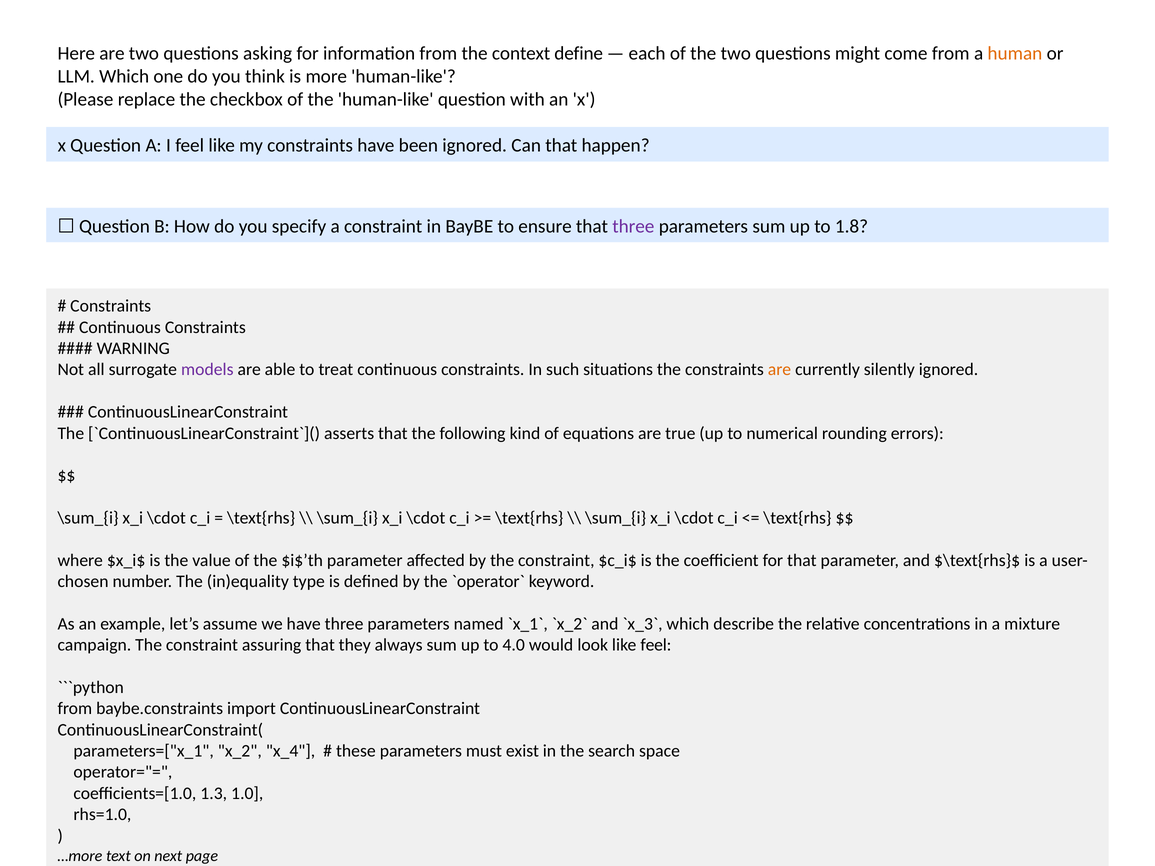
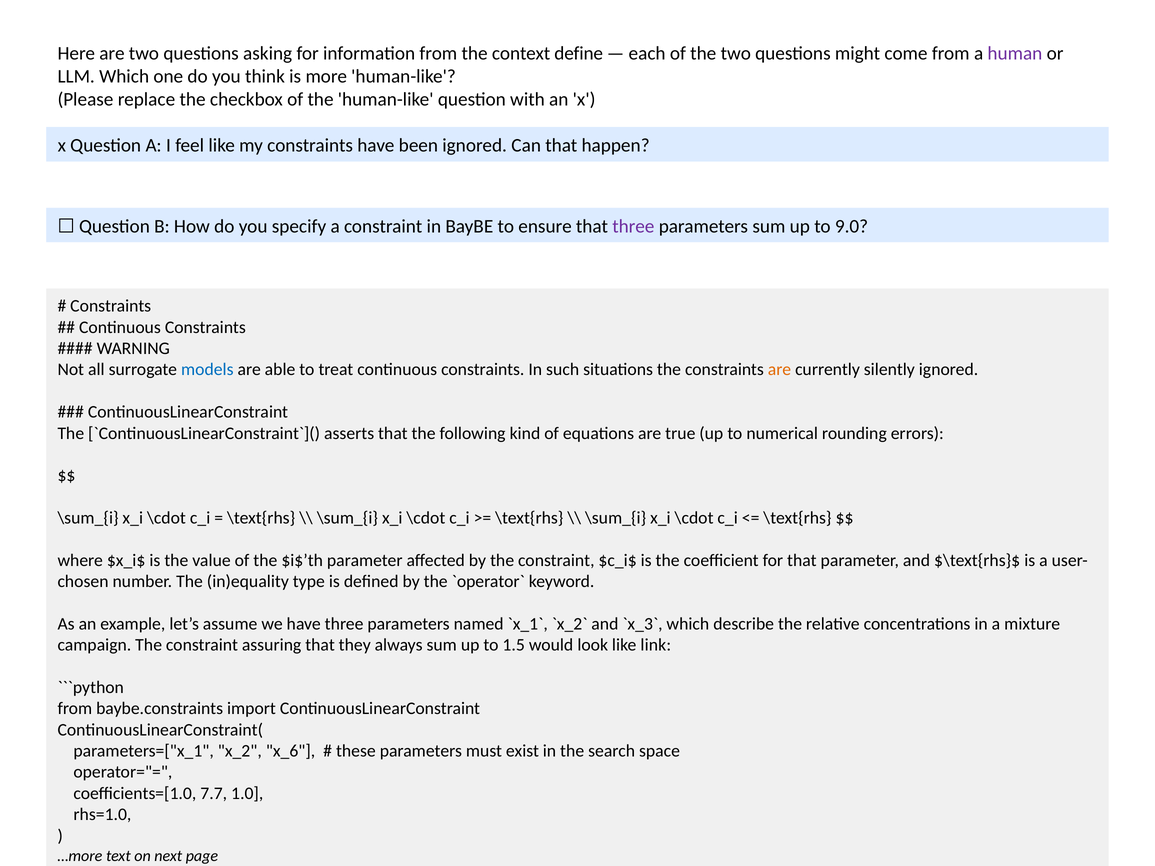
human colour: orange -> purple
1.8: 1.8 -> 9.0
models colour: purple -> blue
4.0: 4.0 -> 1.5
like feel: feel -> link
x_4: x_4 -> x_6
1.3: 1.3 -> 7.7
